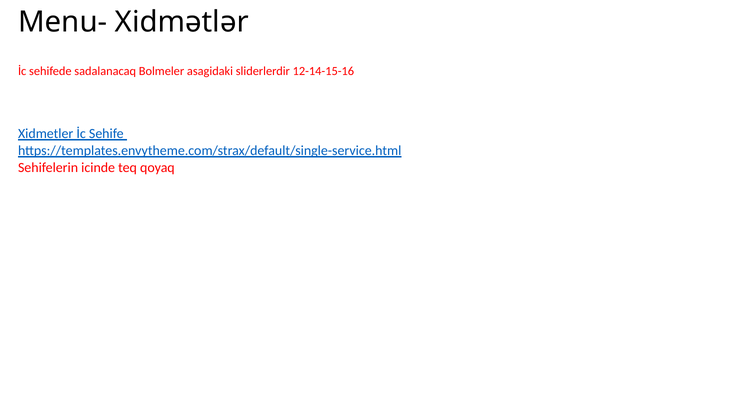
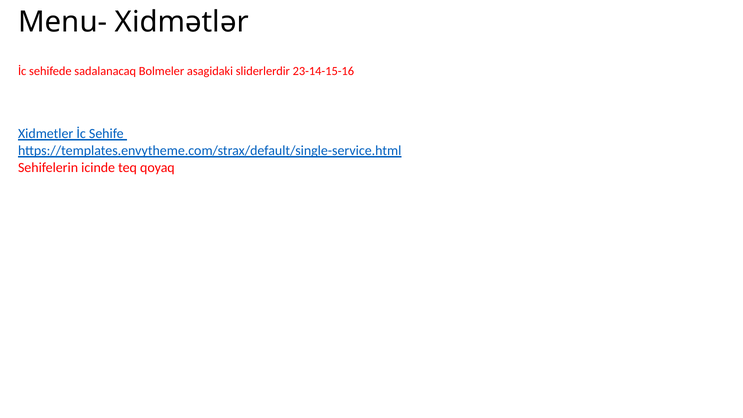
12-14-15-16: 12-14-15-16 -> 23-14-15-16
